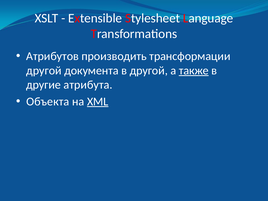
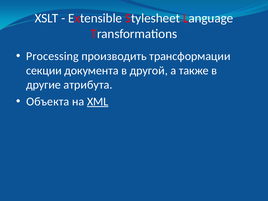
Атрибутов: Атрибутов -> Processing
другой at (44, 71): другой -> секции
также underline: present -> none
